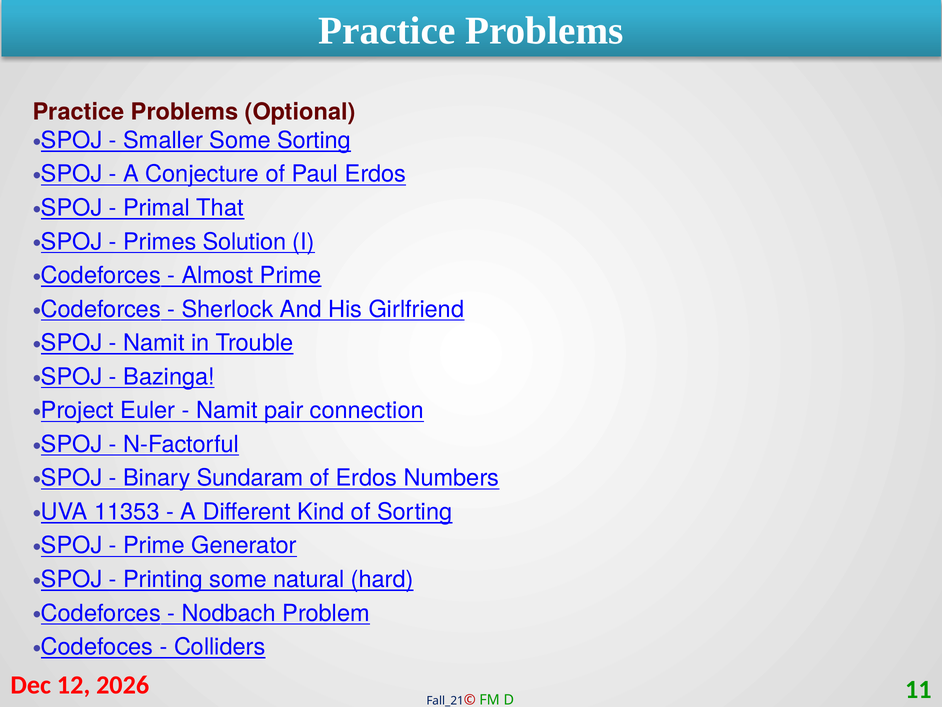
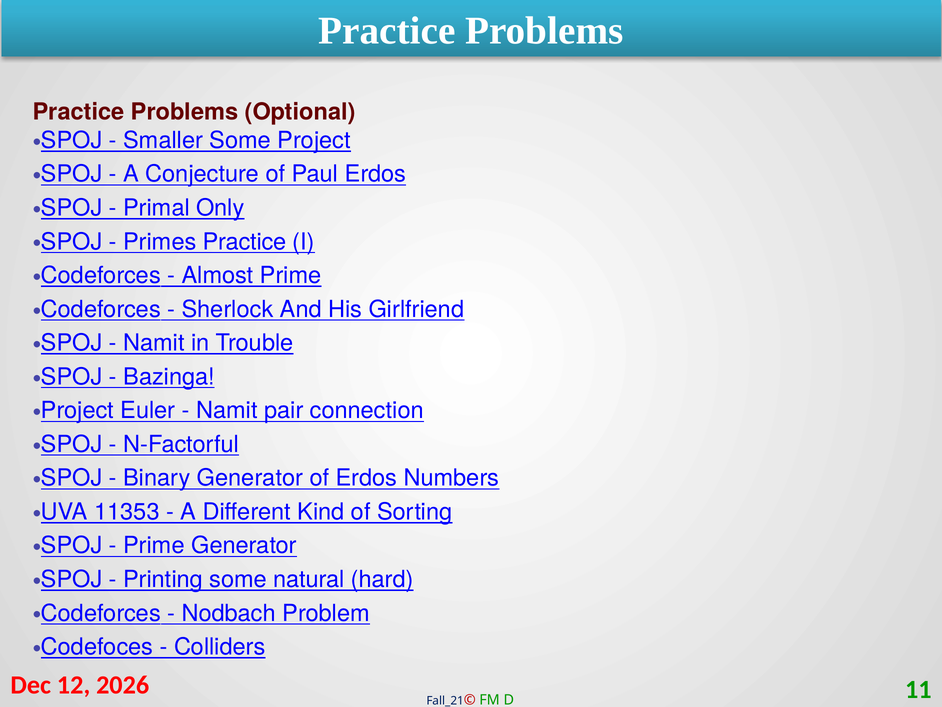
Some Sorting: Sorting -> Project
That: That -> Only
Primes Solution: Solution -> Practice
Binary Sundaram: Sundaram -> Generator
